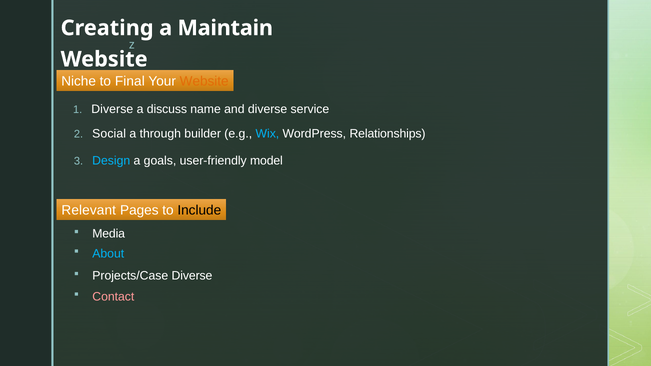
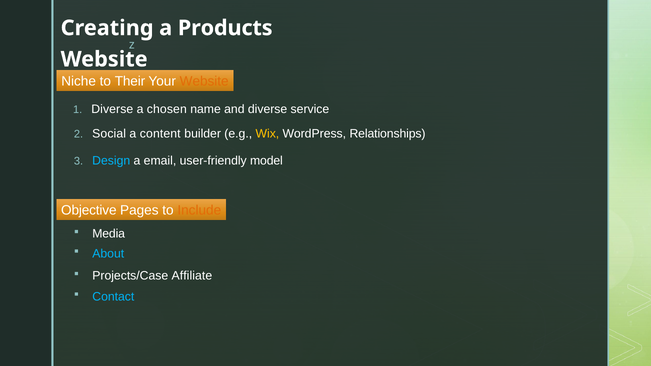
Maintain: Maintain -> Products
Final: Final -> Their
discuss: discuss -> chosen
through: through -> content
Wix colour: light blue -> yellow
goals: goals -> email
Relevant: Relevant -> Objective
Include colour: black -> orange
Projects/Case Diverse: Diverse -> Affiliate
Contact colour: pink -> light blue
